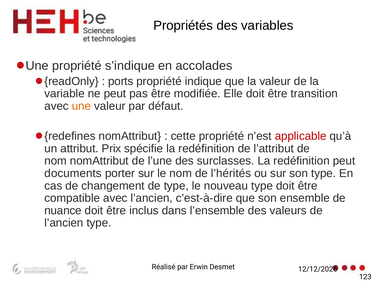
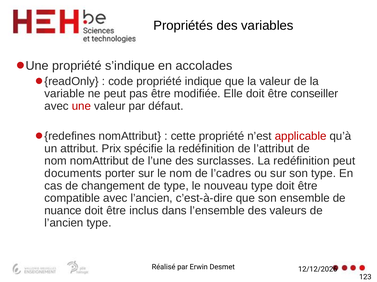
ports: ports -> code
transition: transition -> conseiller
une at (81, 106) colour: orange -> red
l’hérités: l’hérités -> l’cadres
